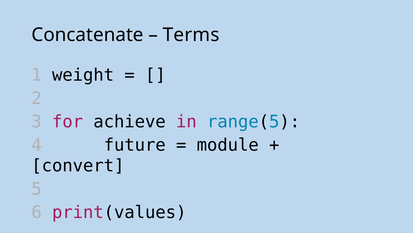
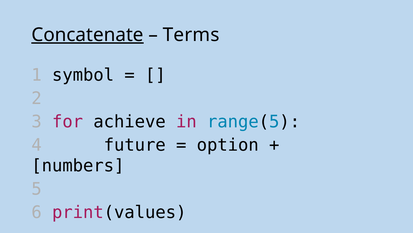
Concatenate underline: none -> present
weight: weight -> symbol
module: module -> option
convert: convert -> numbers
